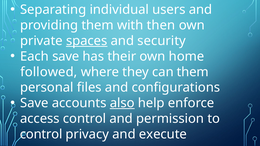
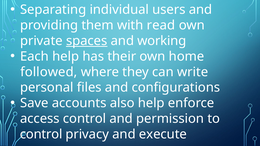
then: then -> read
security: security -> working
Each save: save -> help
can them: them -> write
also underline: present -> none
